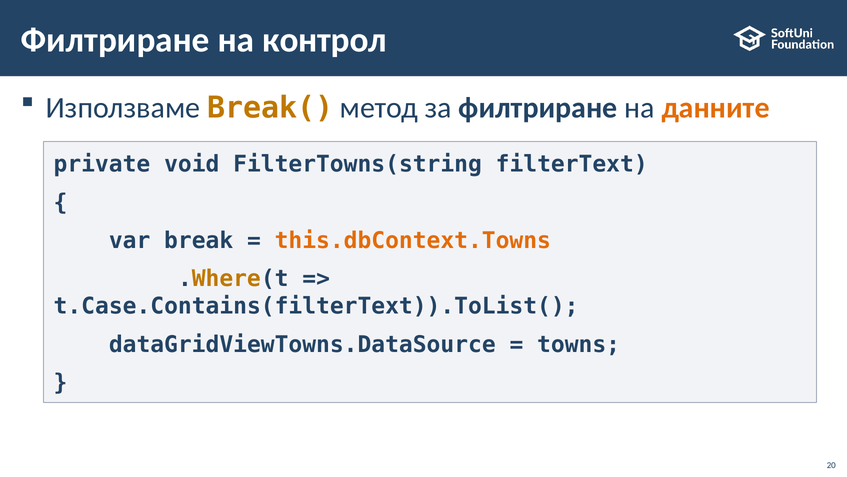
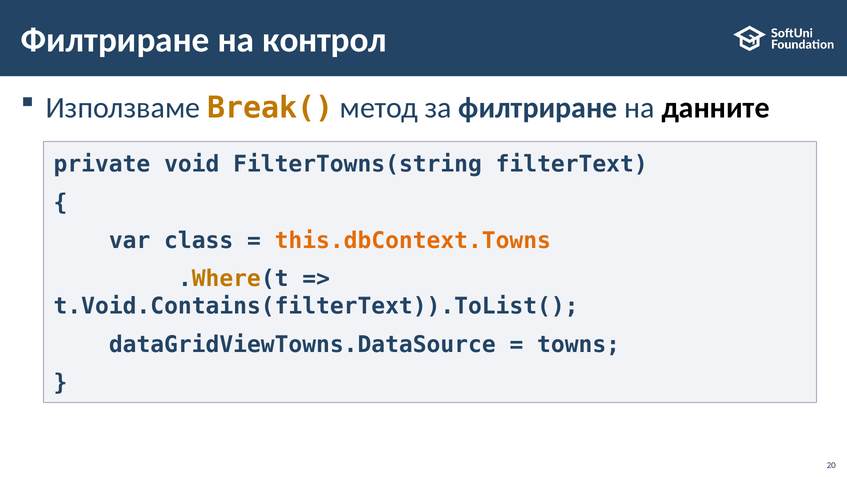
данните colour: orange -> black
break: break -> class
t.Case.Contains(filterText)).ToList(: t.Case.Contains(filterText)).ToList( -> t.Void.Contains(filterText)).ToList(
